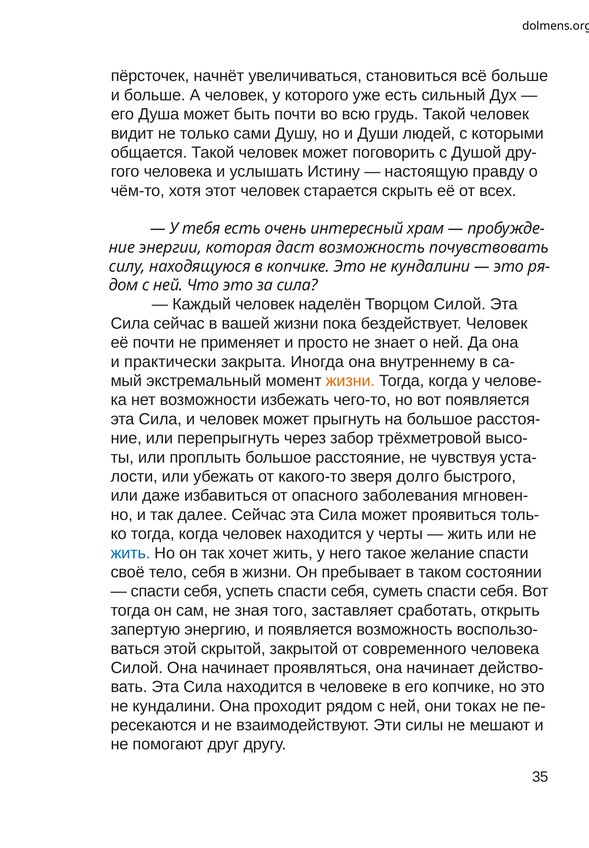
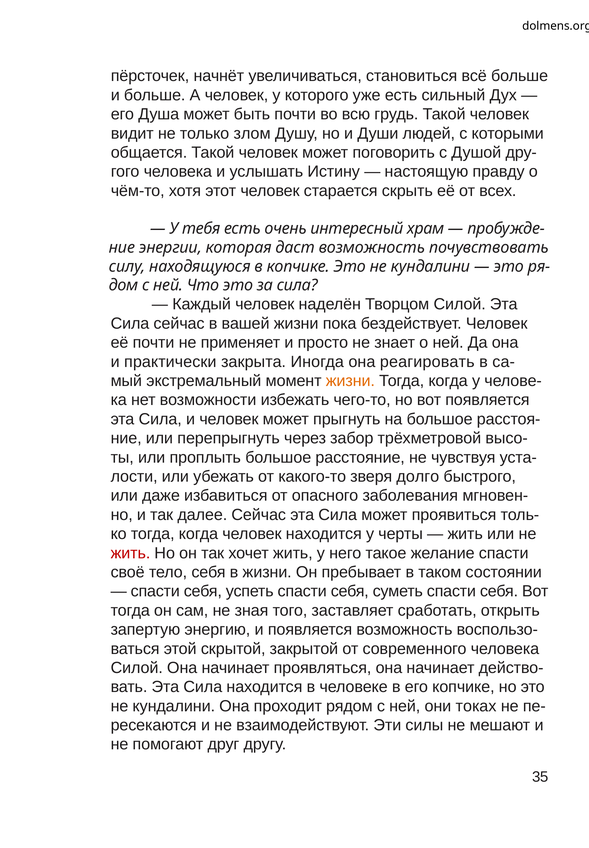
сами: сами -> злом
внутреннему: внутреннему -> реагировать
жить at (130, 553) colour: blue -> red
